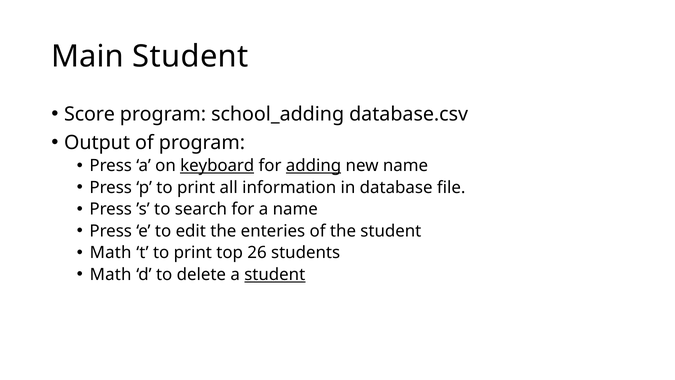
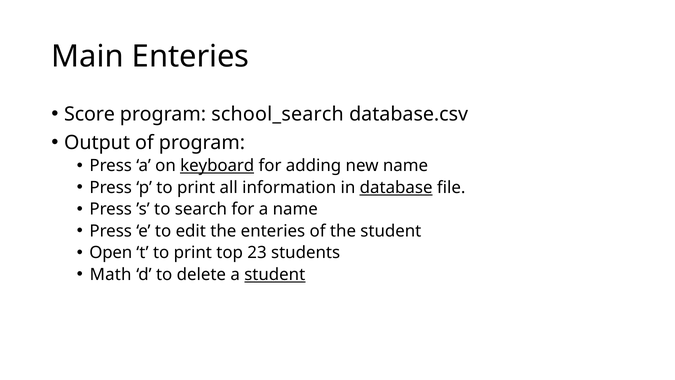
Main Student: Student -> Enteries
school_adding: school_adding -> school_search
adding underline: present -> none
database underline: none -> present
Math at (111, 253): Math -> Open
26: 26 -> 23
